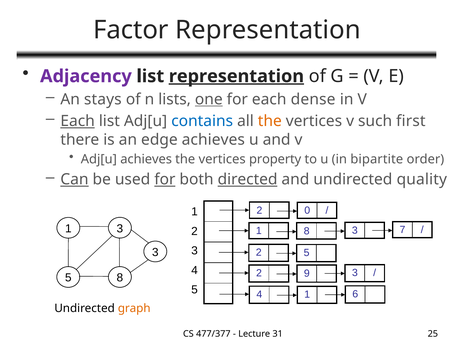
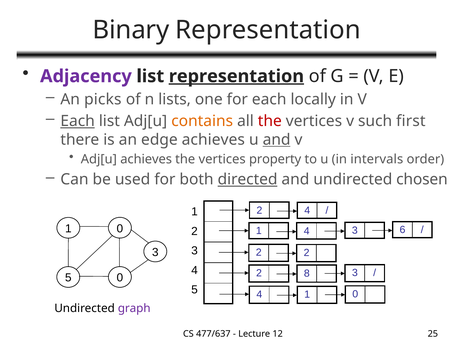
Factor: Factor -> Binary
stays: stays -> picks
one underline: present -> none
dense: dense -> locally
contains colour: blue -> orange
the at (270, 121) colour: orange -> red
and at (277, 140) underline: none -> present
bipartite: bipartite -> intervals
Can underline: present -> none
for at (165, 180) underline: present -> none
quality: quality -> chosen
2 0: 0 -> 4
3 at (120, 229): 3 -> 0
1 8: 8 -> 4
7: 7 -> 6
5 at (307, 253): 5 -> 2
9: 9 -> 8
5 8: 8 -> 0
4 1 6: 6 -> 0
graph colour: orange -> purple
477/377: 477/377 -> 477/637
31: 31 -> 12
